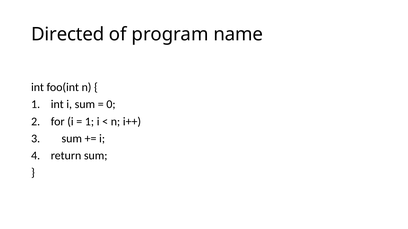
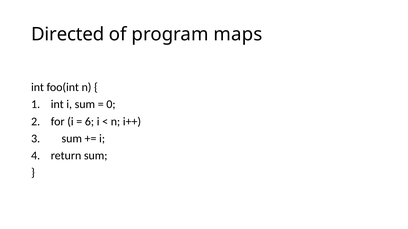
name: name -> maps
1 at (89, 122): 1 -> 6
